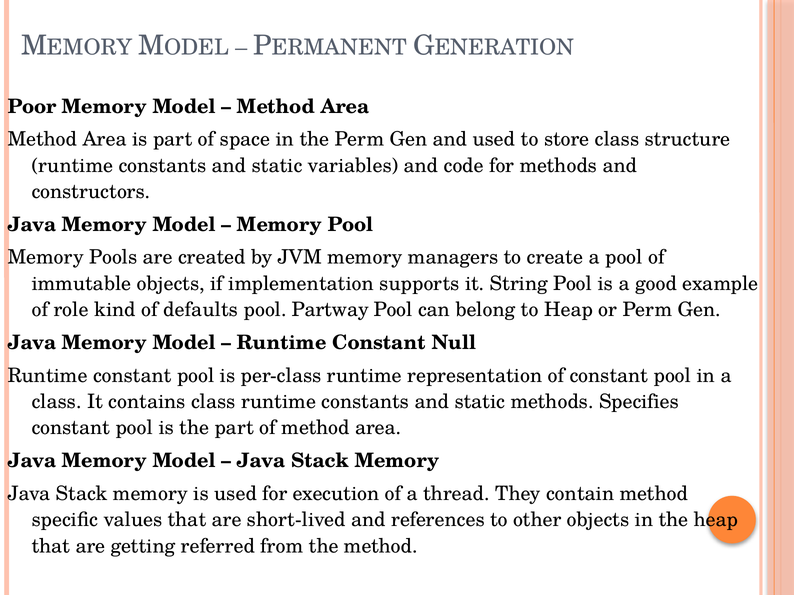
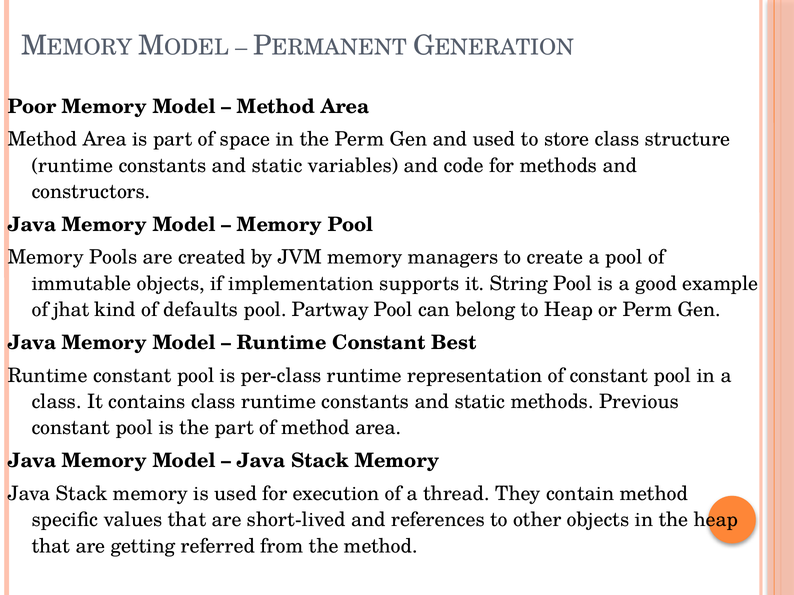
role: role -> jhat
Null: Null -> Best
Specifies: Specifies -> Previous
